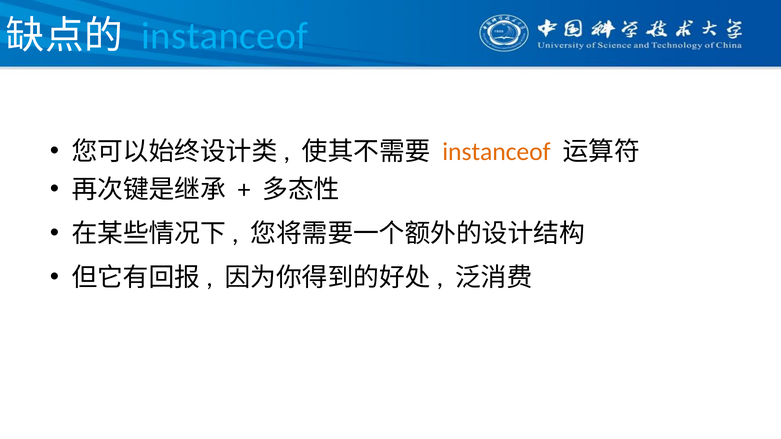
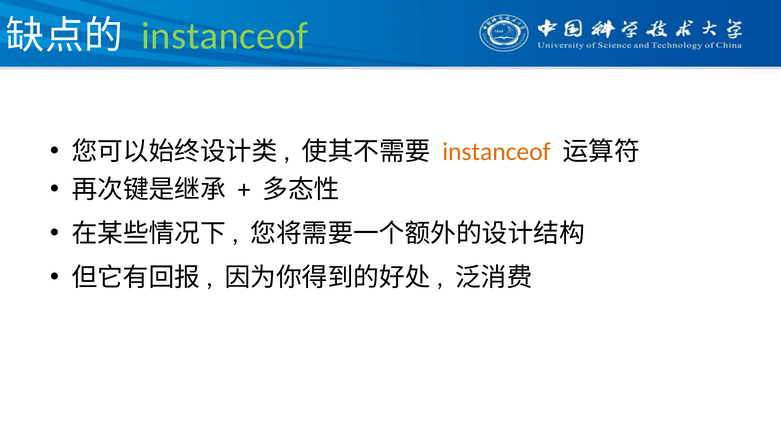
instanceof at (225, 36) colour: light blue -> light green
